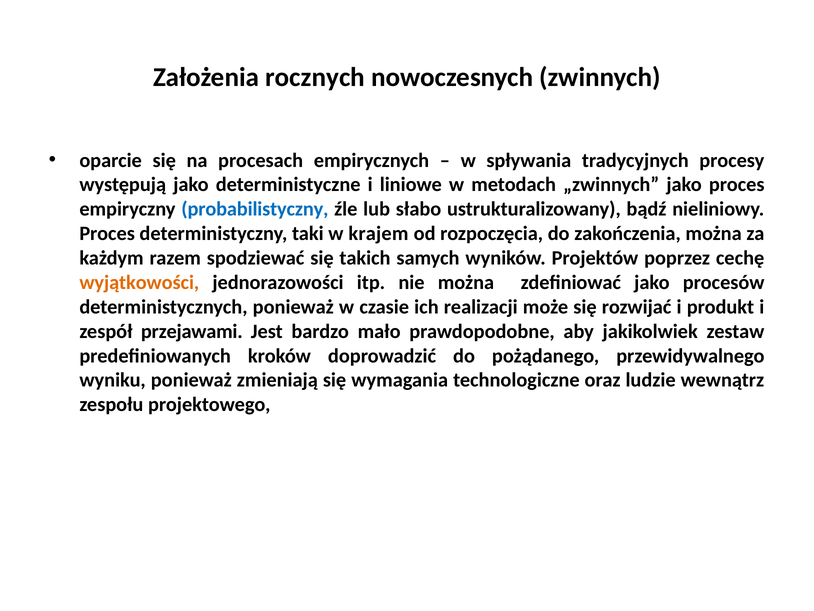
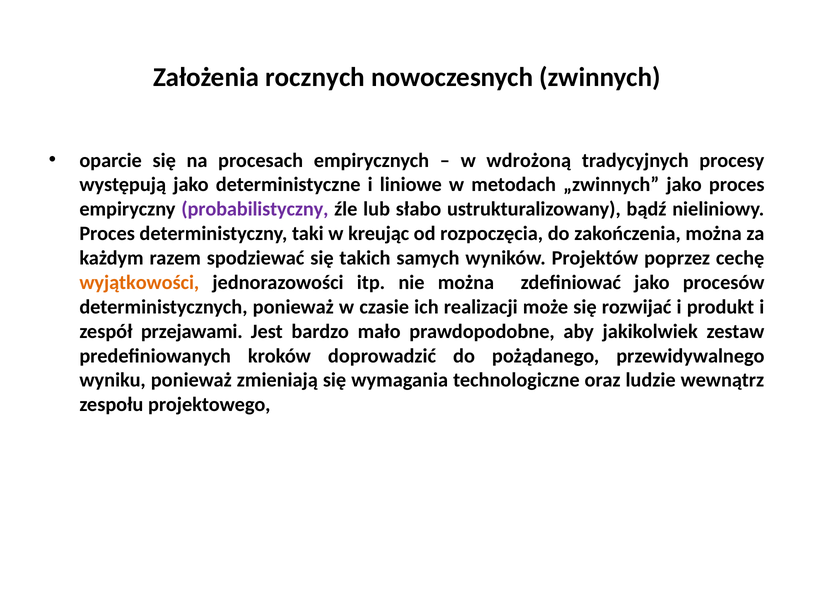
spływania: spływania -> wdrożoną
probabilistyczny colour: blue -> purple
krajem: krajem -> kreując
